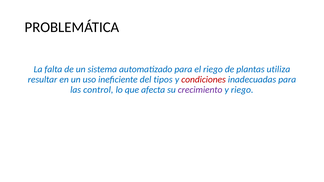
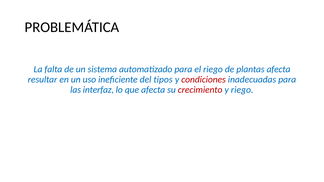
plantas utiliza: utiliza -> afecta
control: control -> interfaz
crecimiento colour: purple -> red
